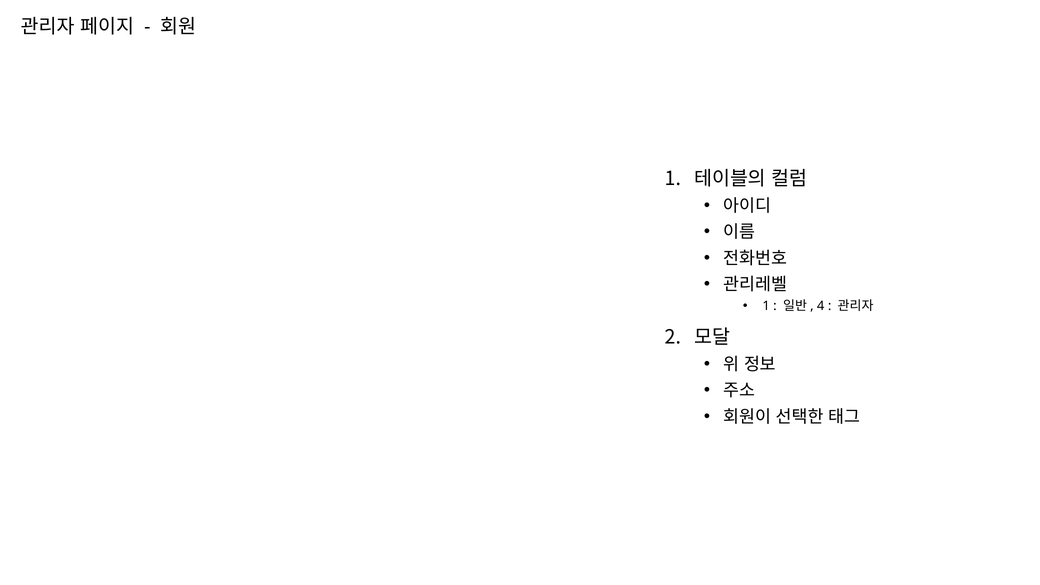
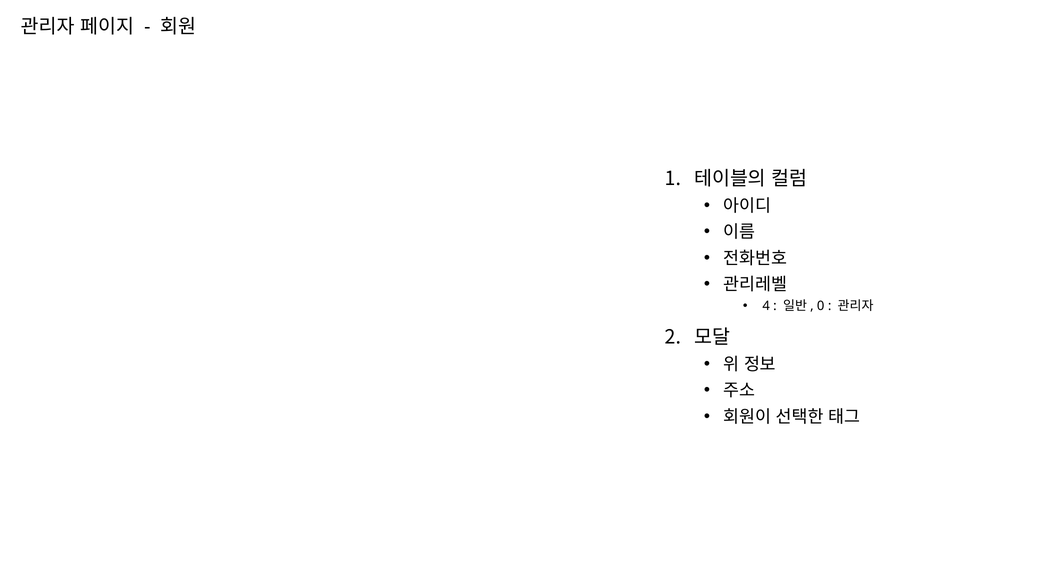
1 at (766, 306): 1 -> 4
4: 4 -> 0
